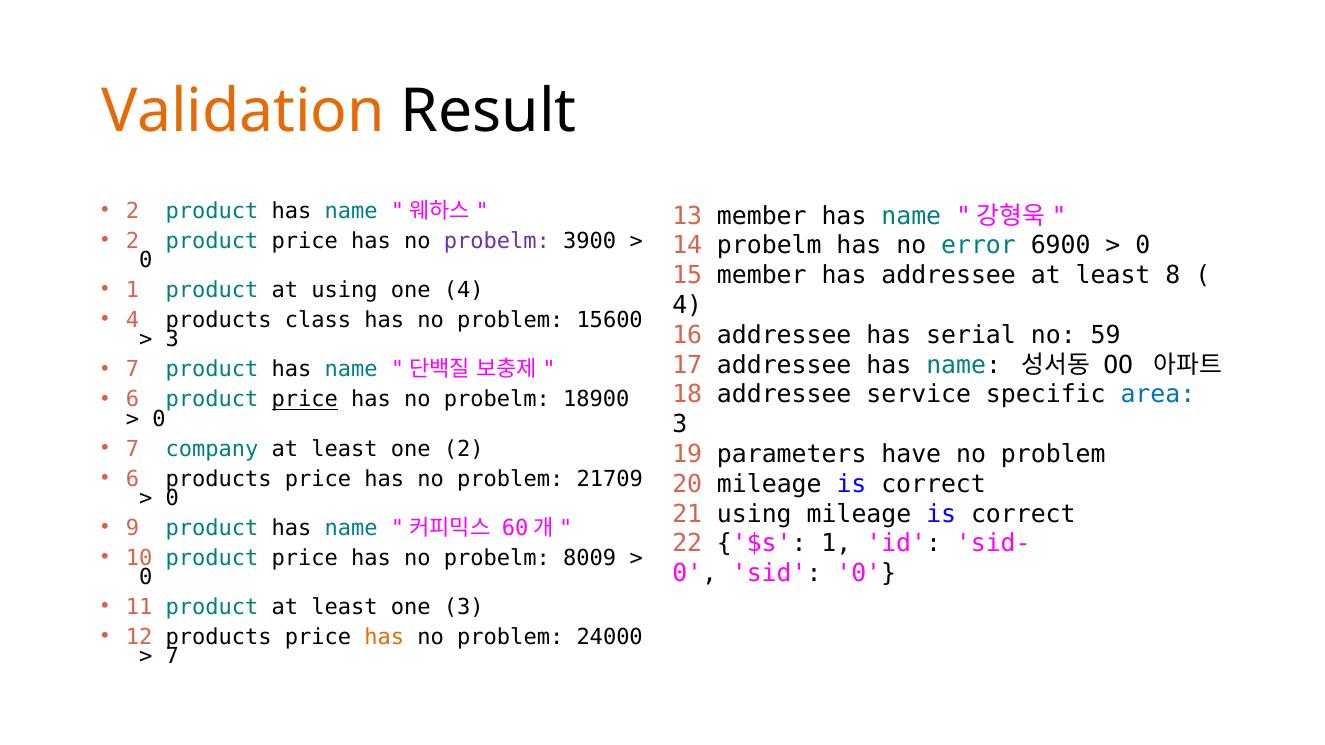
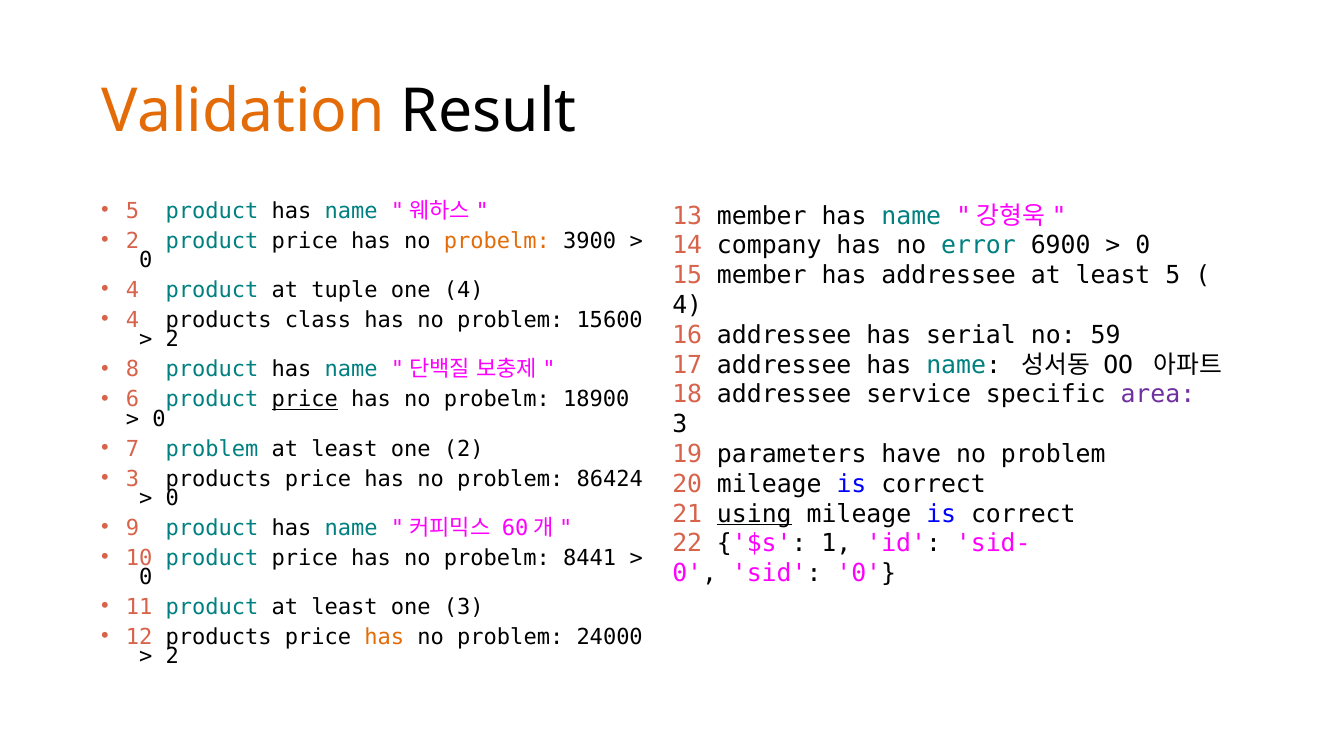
2 at (133, 211): 2 -> 5
probelm at (497, 241) colour: purple -> orange
14 probelm: probelm -> company
least 8: 8 -> 5
1 at (133, 291): 1 -> 4
at using: using -> tuple
3 at (172, 340): 3 -> 2
7 at (133, 370): 7 -> 8
area colour: blue -> purple
7 company: company -> problem
6 at (133, 479): 6 -> 3
21709: 21709 -> 86424
using at (754, 514) underline: none -> present
8009: 8009 -> 8441
7 at (172, 657): 7 -> 2
